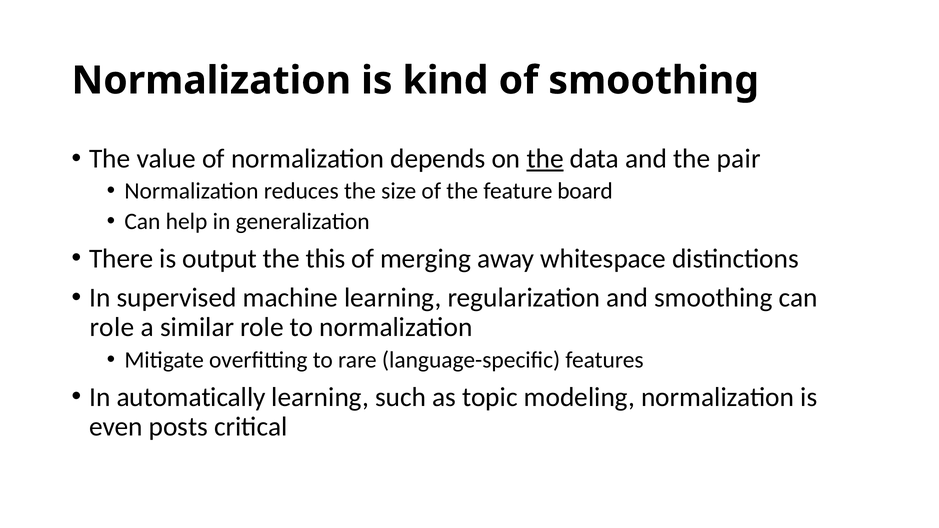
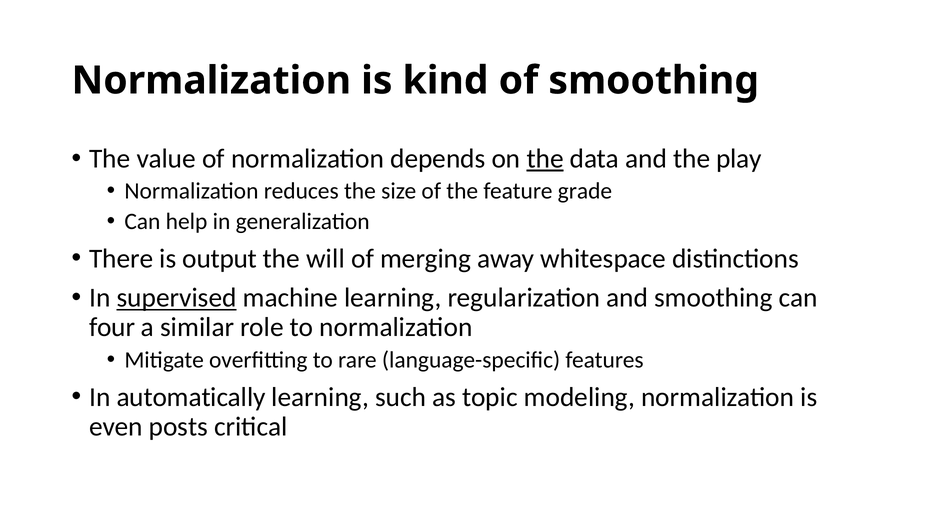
pair: pair -> play
board: board -> grade
this: this -> will
supervised underline: none -> present
role at (112, 328): role -> four
